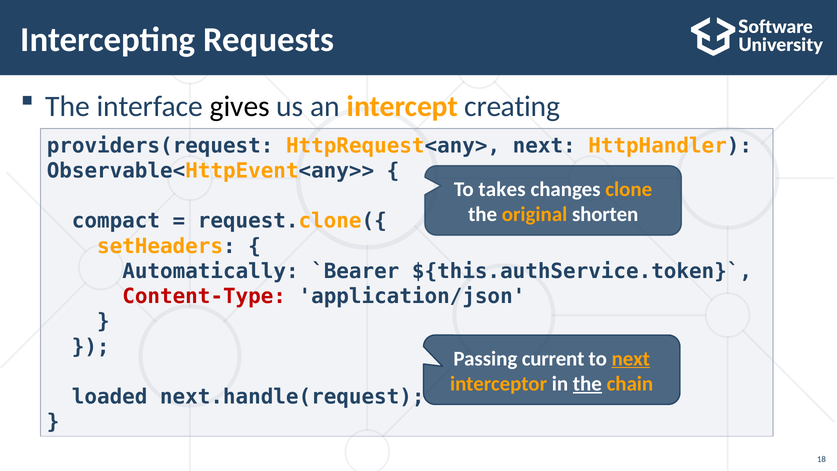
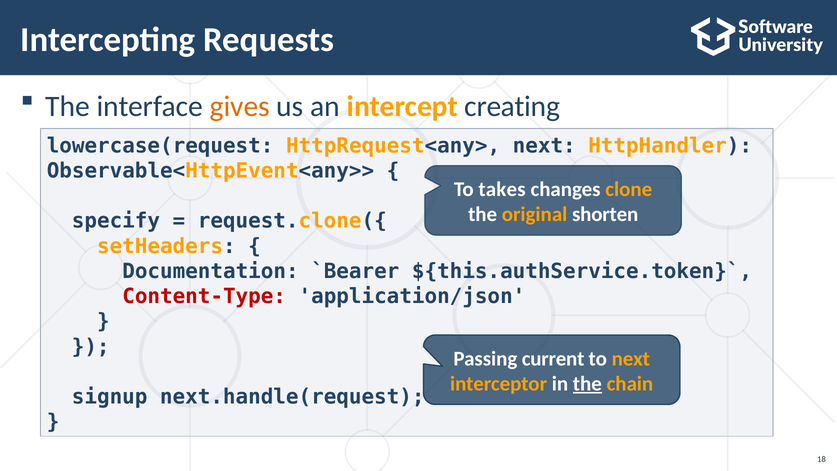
gives colour: black -> orange
providers(request: providers(request -> lowercase(request
compact: compact -> specify
Automatically: Automatically -> Documentation
next at (631, 358) underline: present -> none
loaded: loaded -> signup
